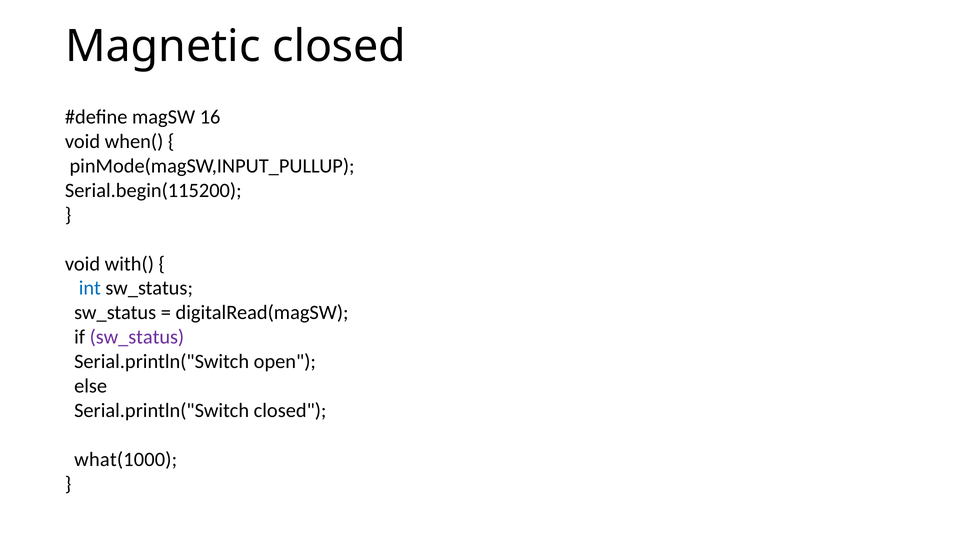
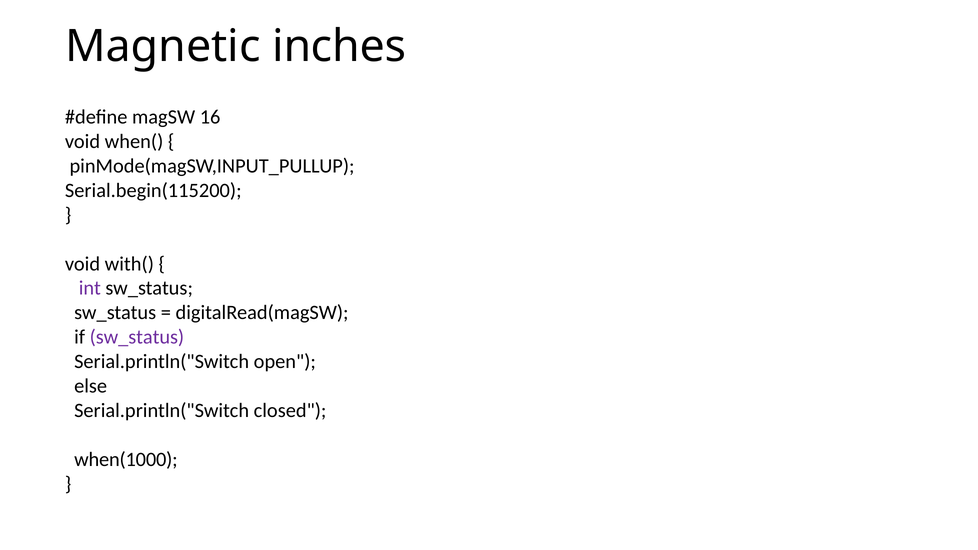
Magnetic closed: closed -> inches
int colour: blue -> purple
what(1000: what(1000 -> when(1000
